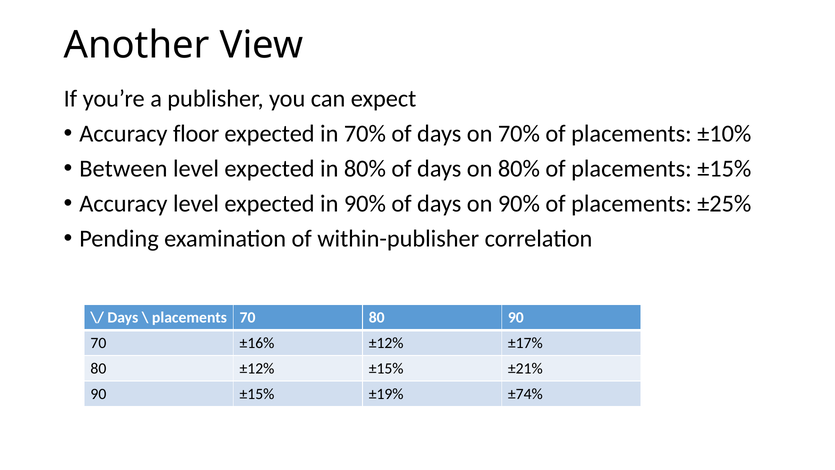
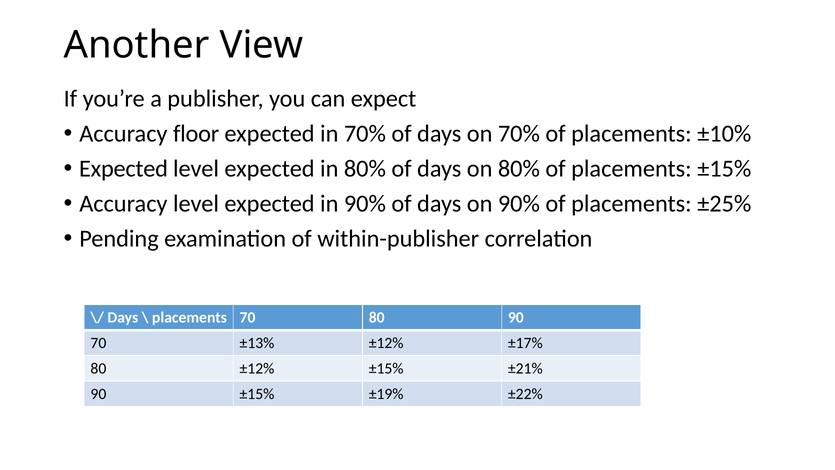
Between at (123, 169): Between -> Expected
±16%: ±16% -> ±13%
±74%: ±74% -> ±22%
